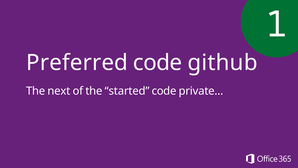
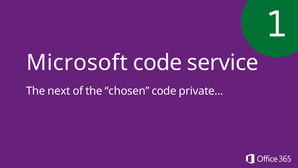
Preferred: Preferred -> Microsoft
github: github -> service
started: started -> chosen
